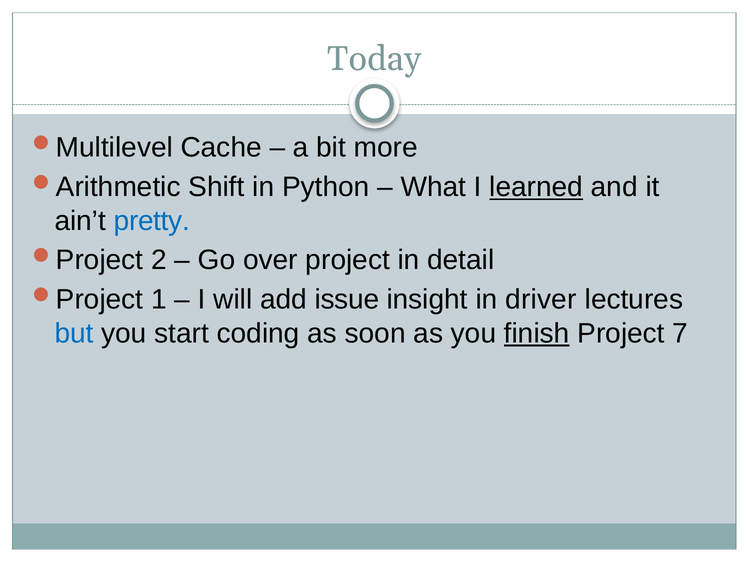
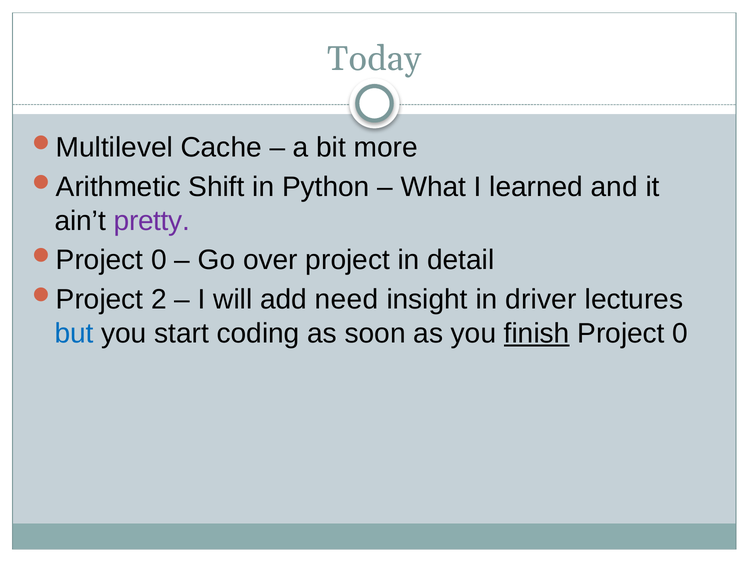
learned underline: present -> none
pretty colour: blue -> purple
2 at (159, 260): 2 -> 0
1: 1 -> 2
issue: issue -> need
Project 7: 7 -> 0
